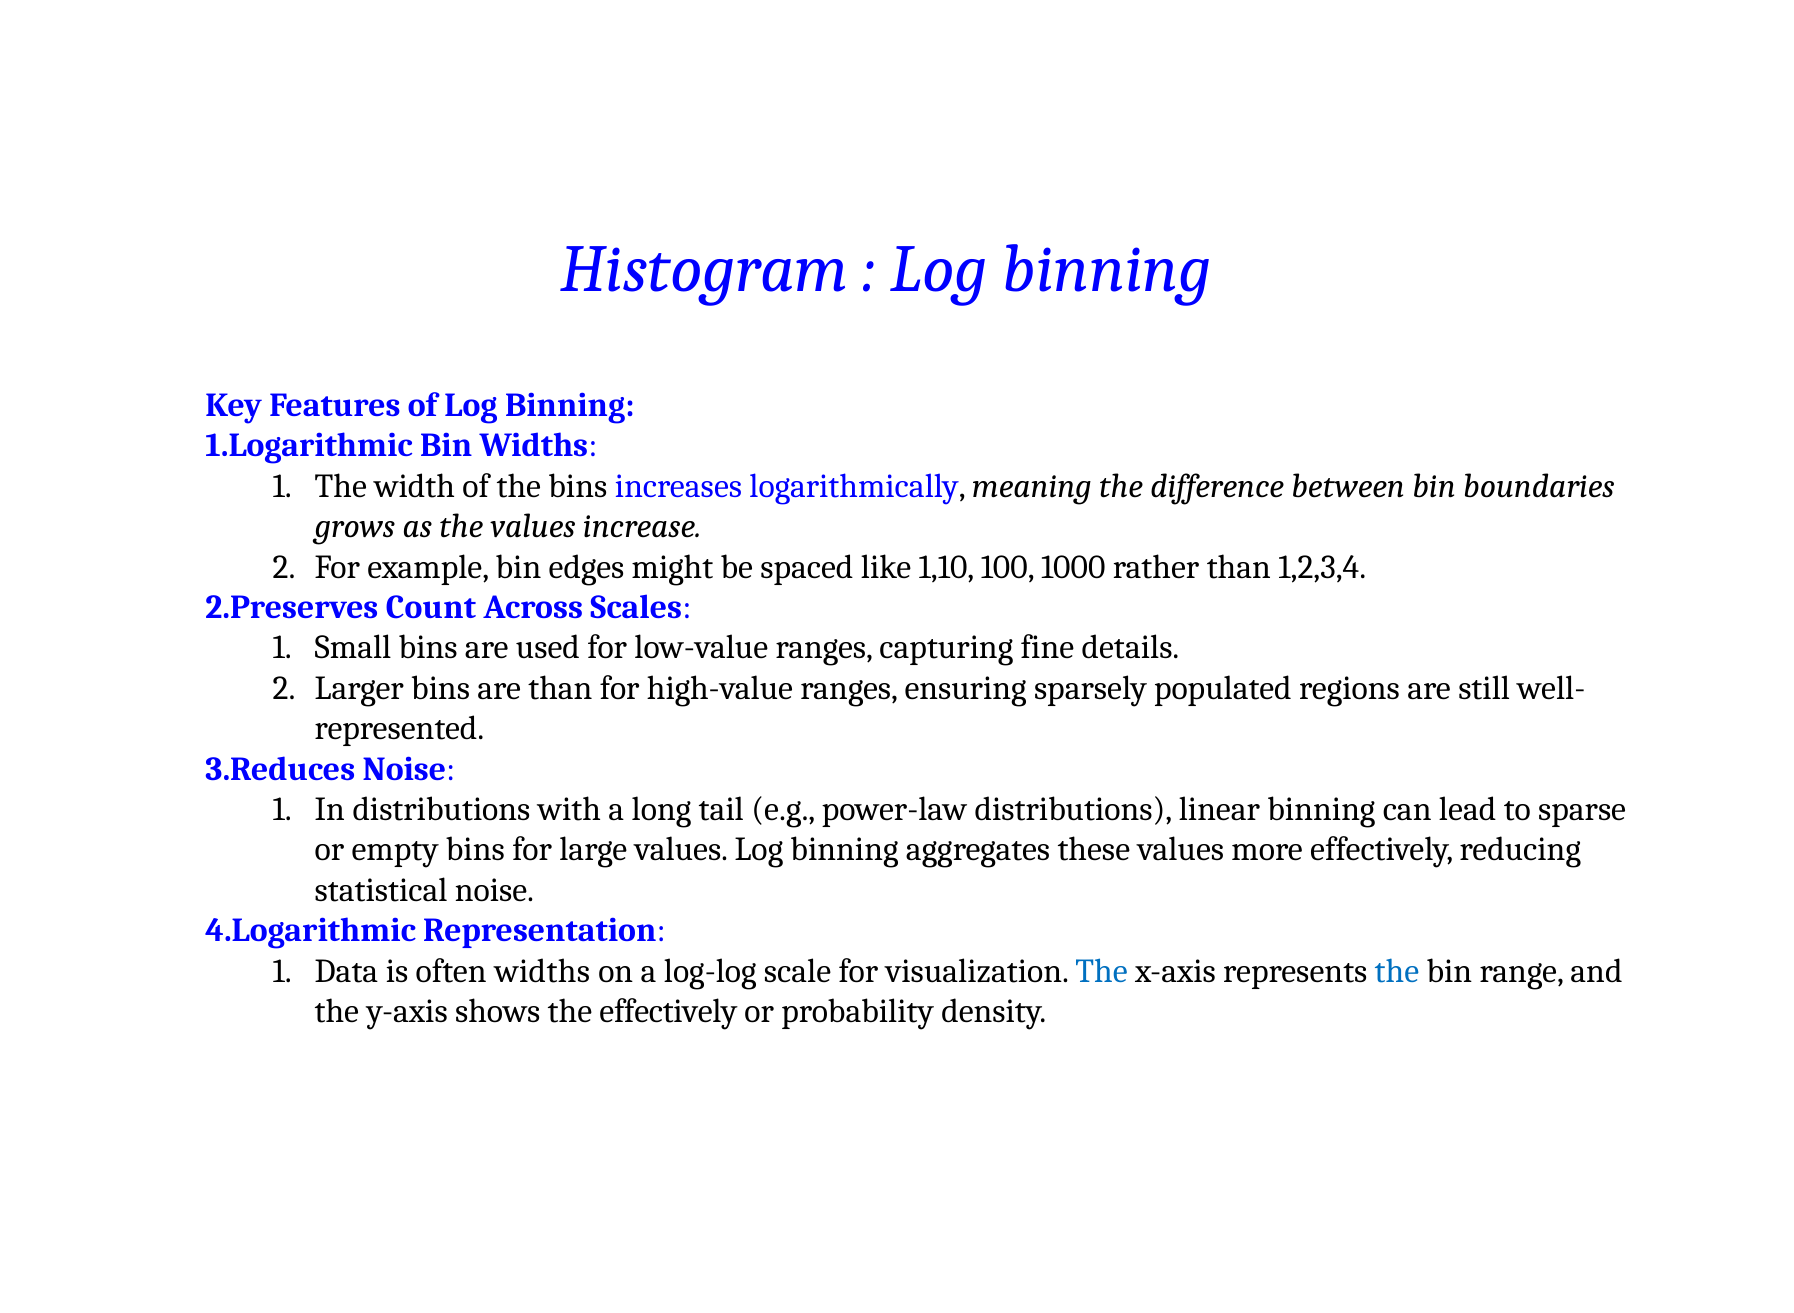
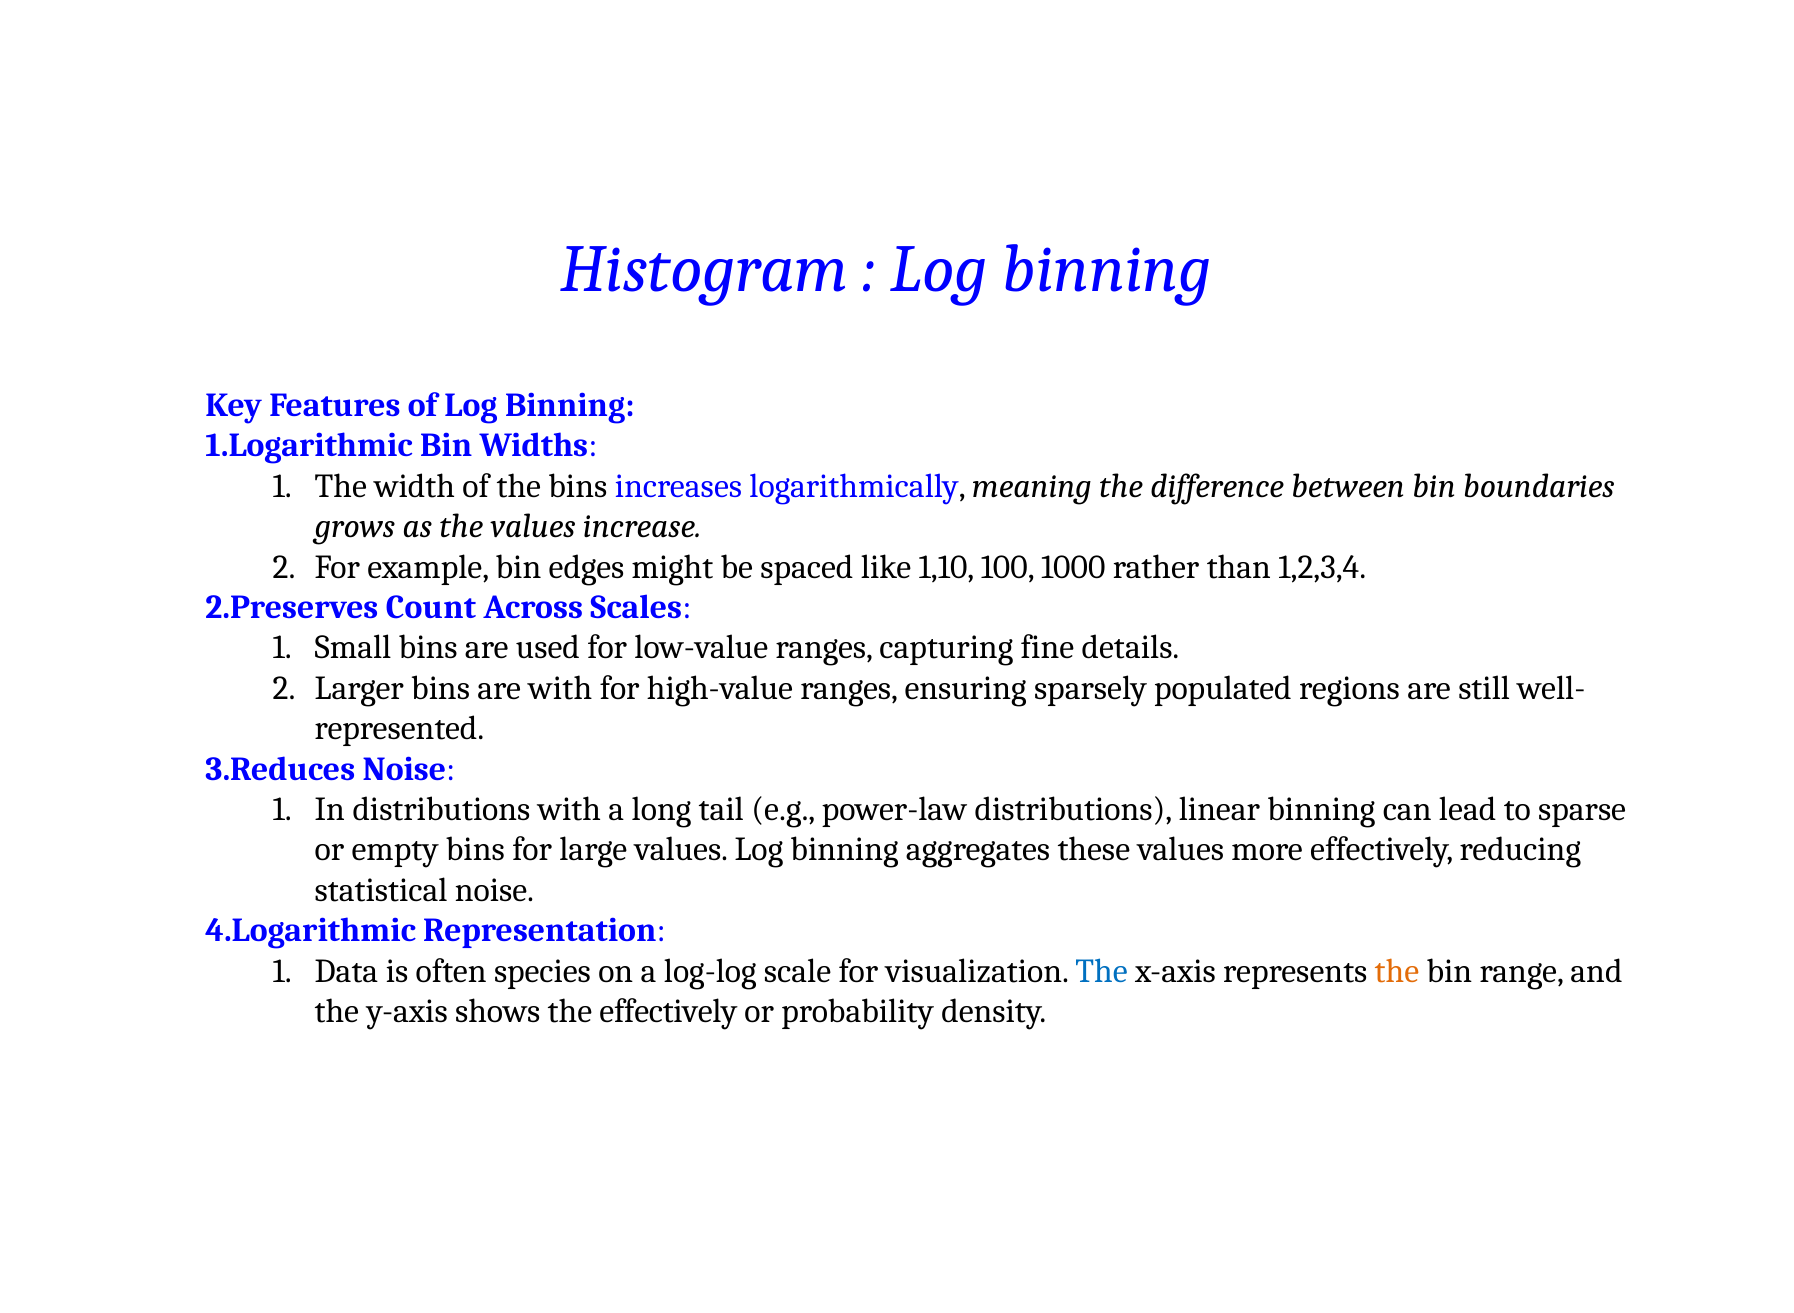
are than: than -> with
often widths: widths -> species
the at (1397, 971) colour: blue -> orange
